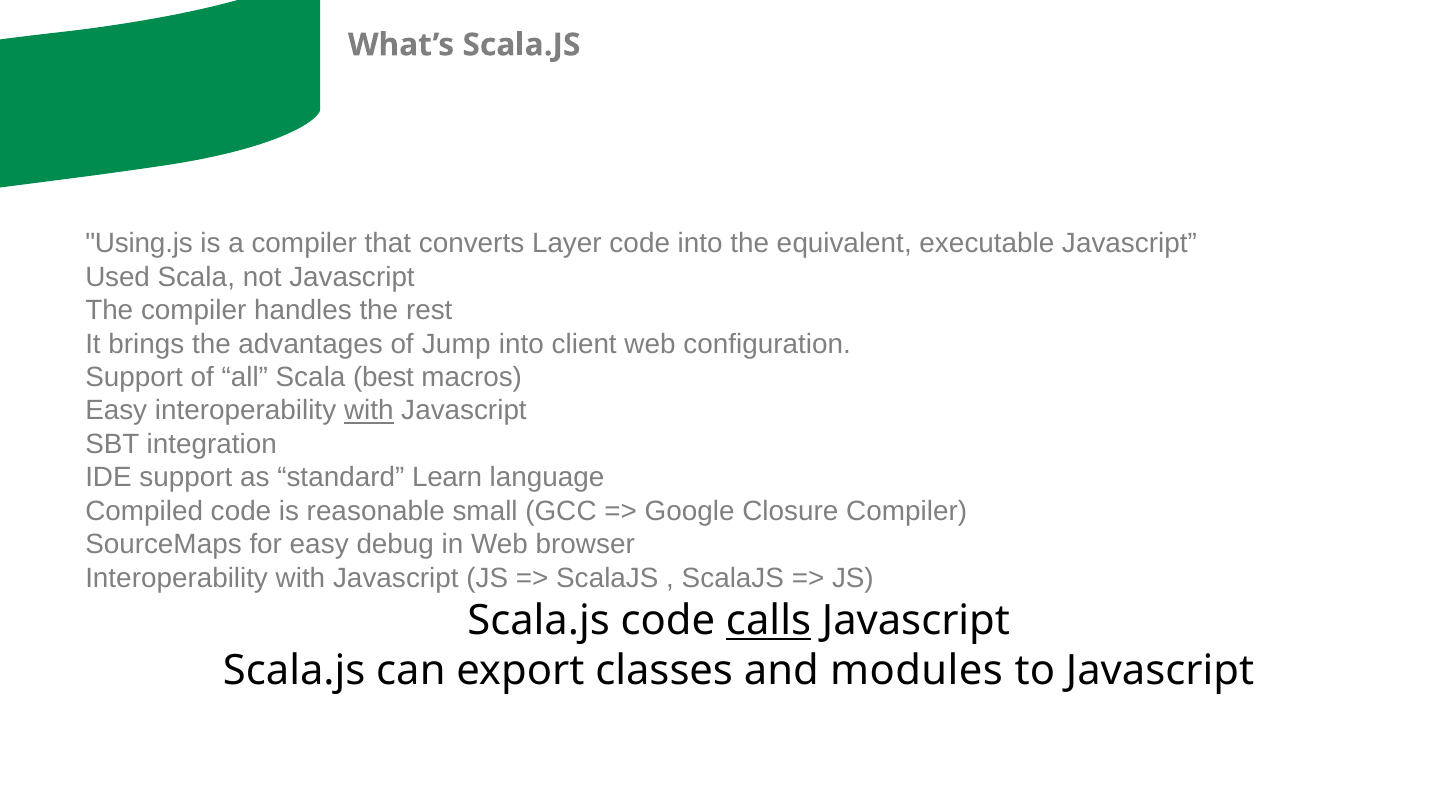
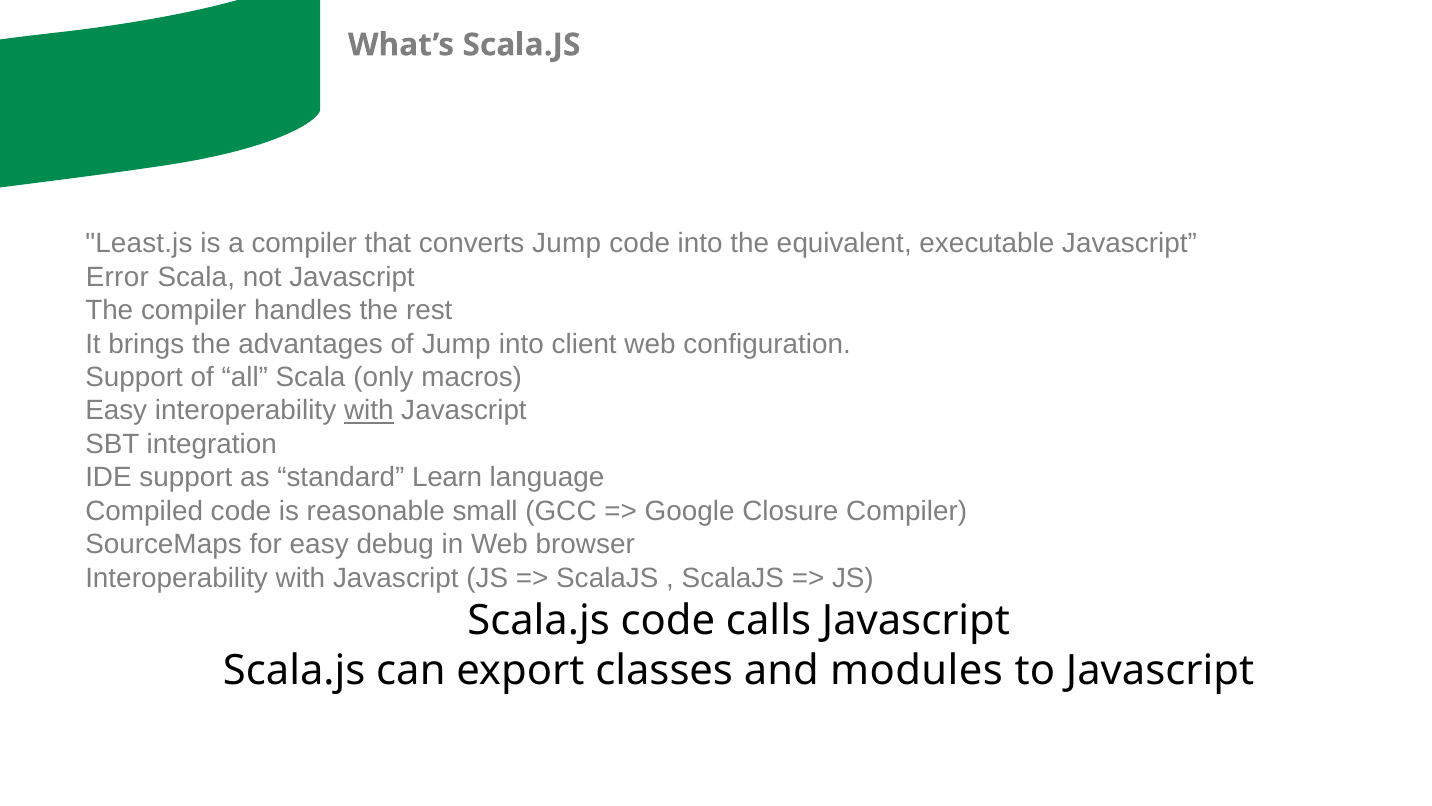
Using.js: Using.js -> Least.js
converts Layer: Layer -> Jump
Used: Used -> Error
best: best -> only
calls underline: present -> none
